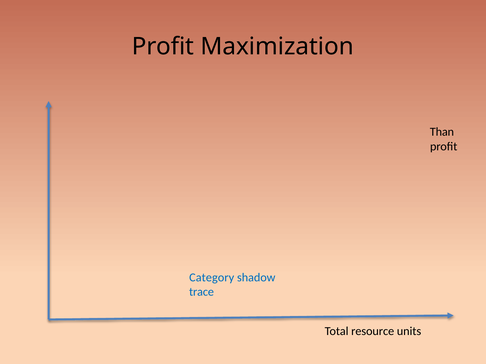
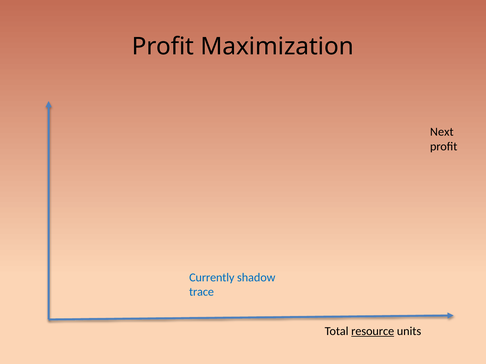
Than: Than -> Next
Category: Category -> Currently
resource underline: none -> present
